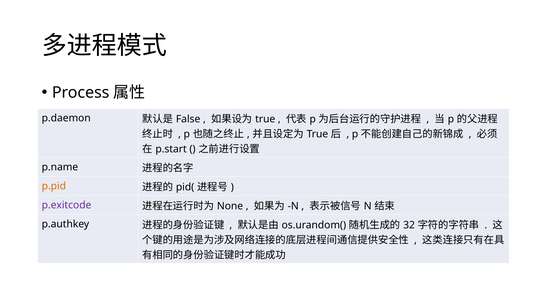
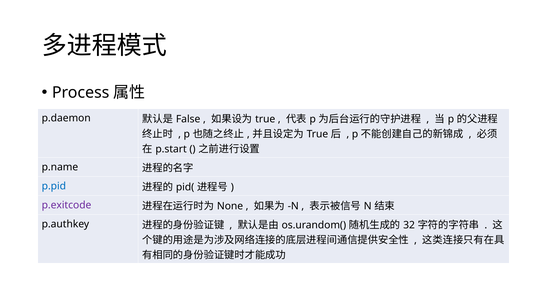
p.pid colour: orange -> blue
